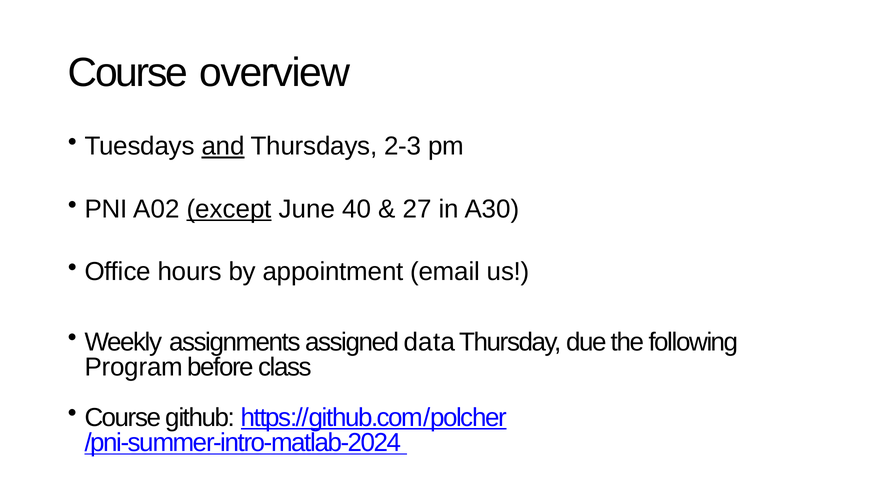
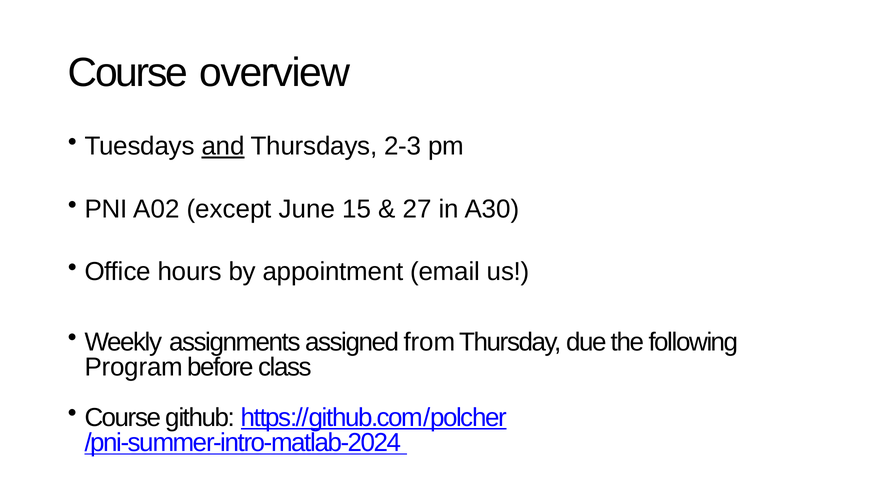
except underline: present -> none
40: 40 -> 15
data: data -> from
